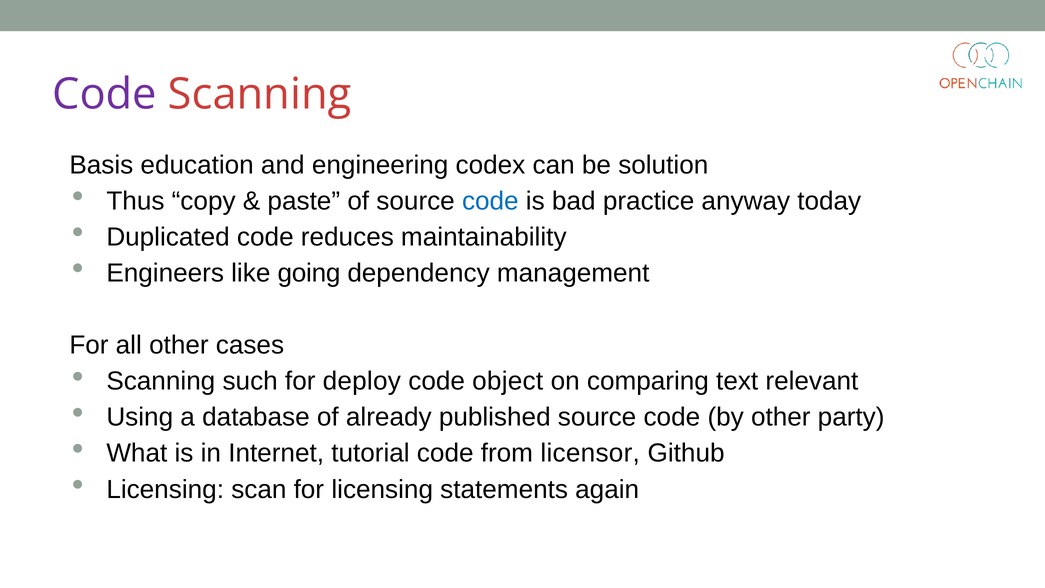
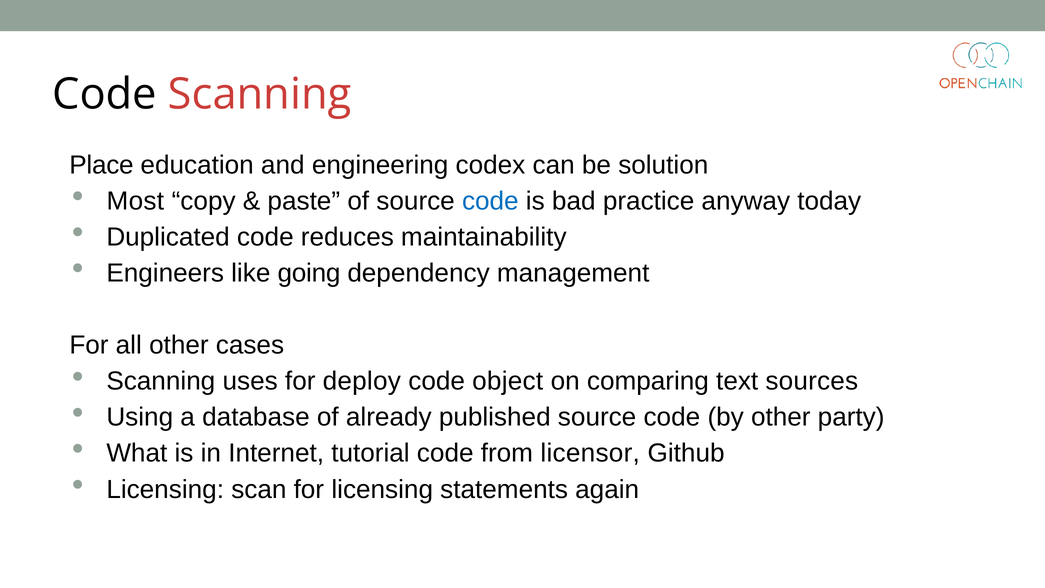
Code at (104, 94) colour: purple -> black
Basis: Basis -> Place
Thus: Thus -> Most
such: such -> uses
relevant: relevant -> sources
